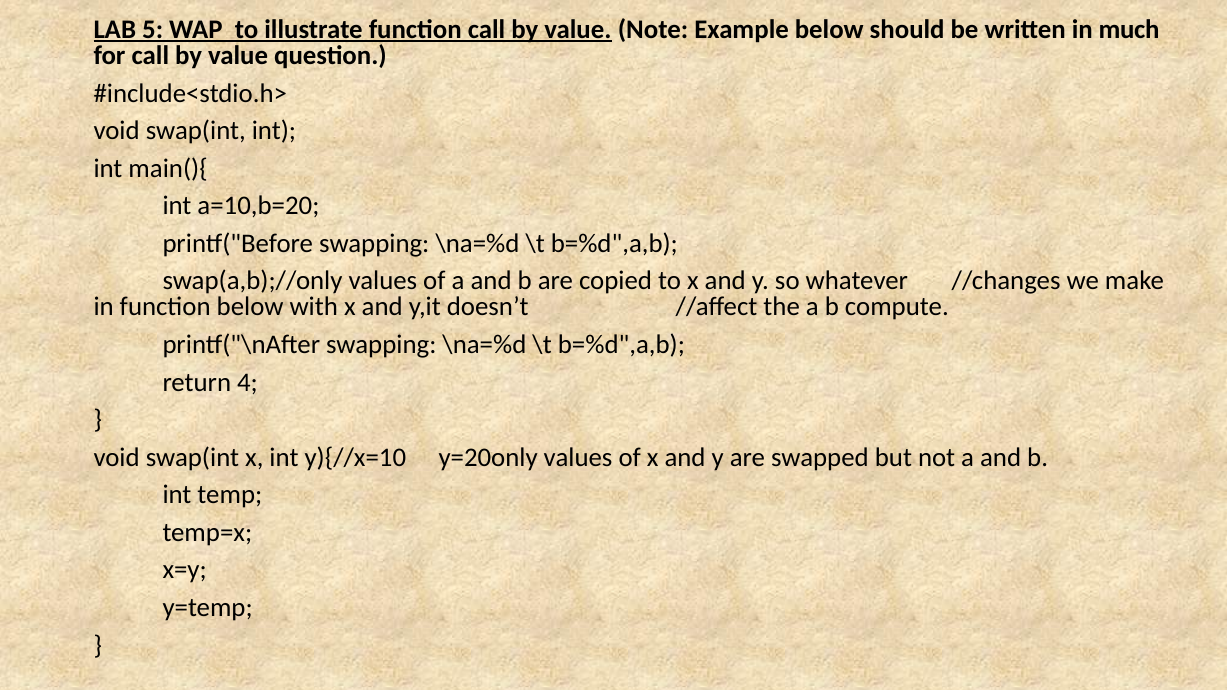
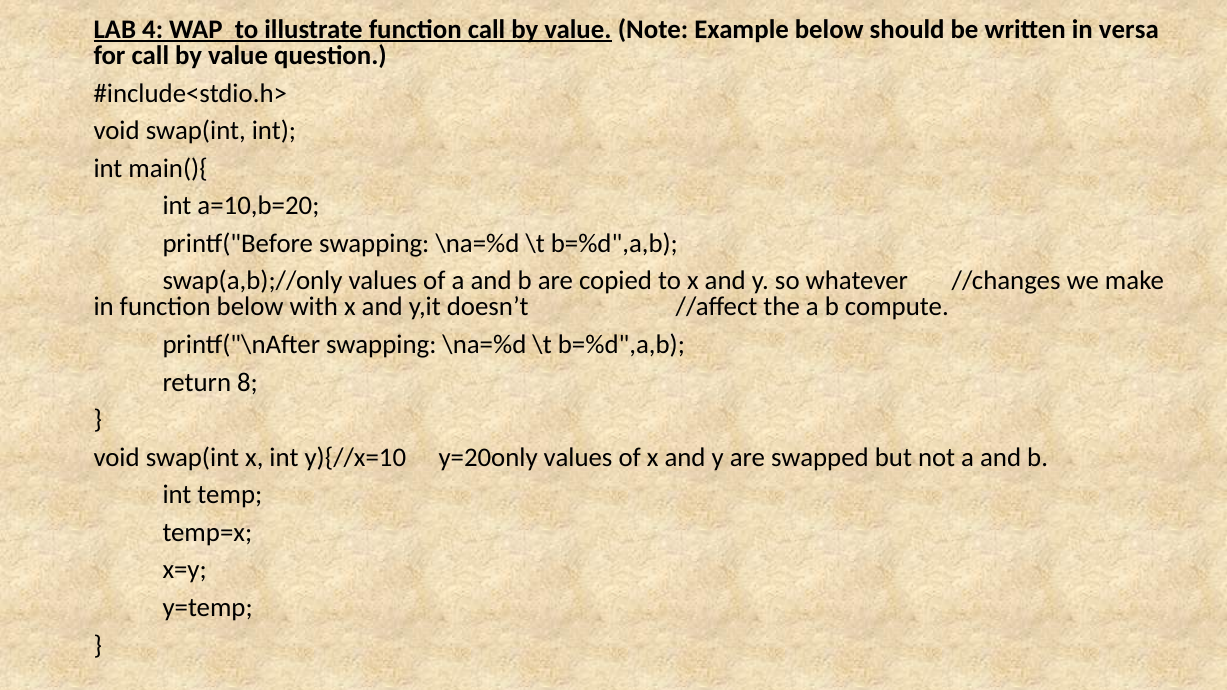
5: 5 -> 4
much: much -> versa
4: 4 -> 8
